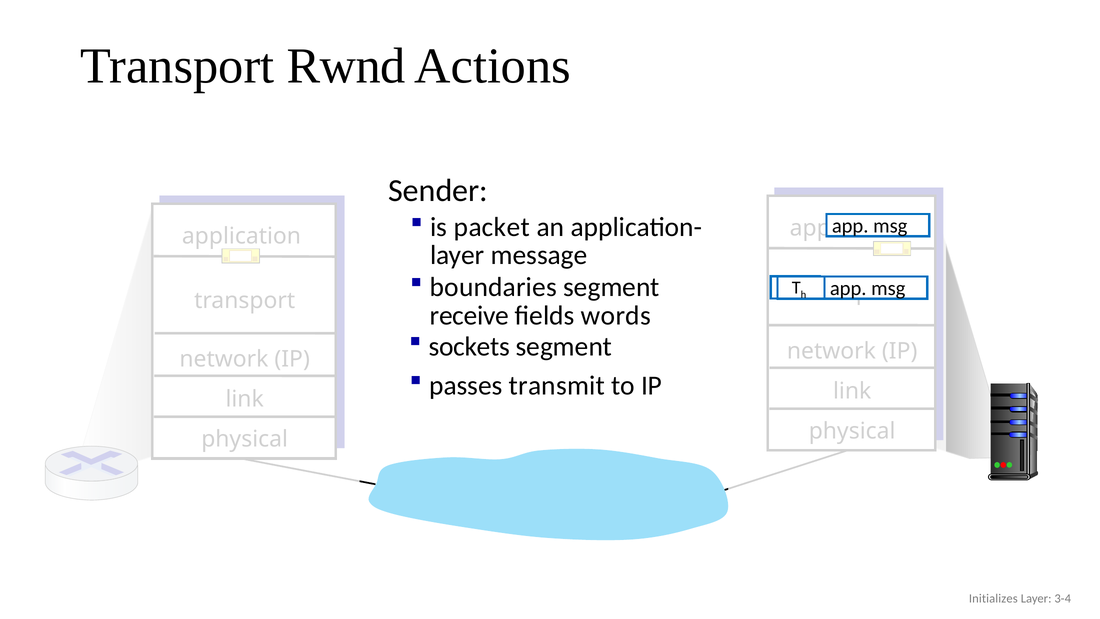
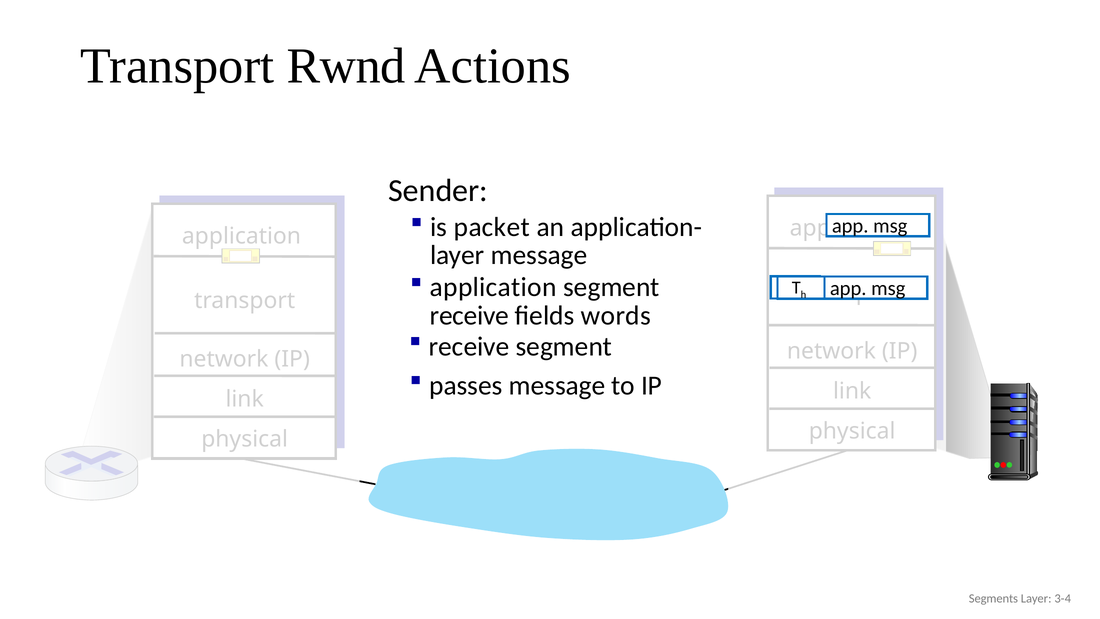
boundaries at (493, 287): boundaries -> application
sockets at (469, 347): sockets -> receive
passes transmit: transmit -> message
Initializes: Initializes -> Segments
